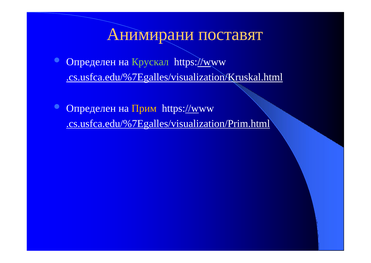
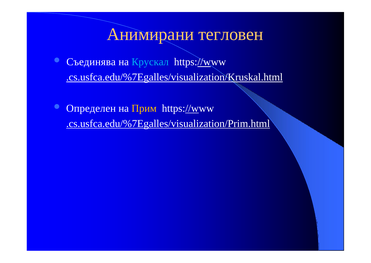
поставят: поставят -> тегловен
Определен at (91, 62): Определен -> Съединява
Крускал colour: light green -> light blue
